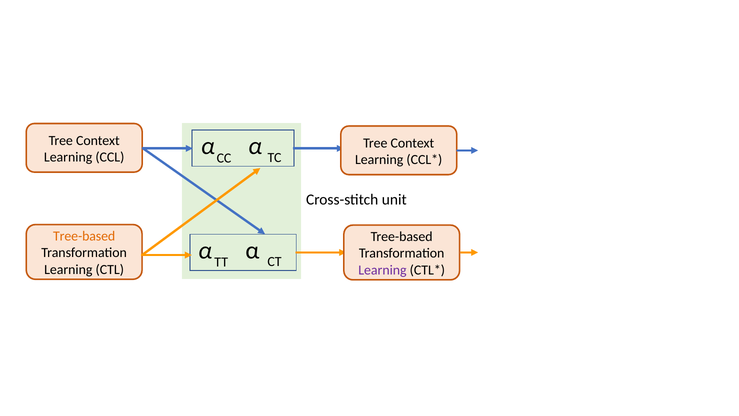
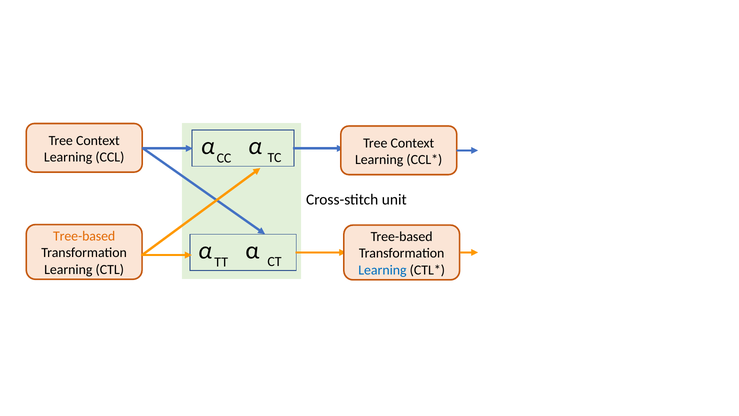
Learning at (382, 270) colour: purple -> blue
